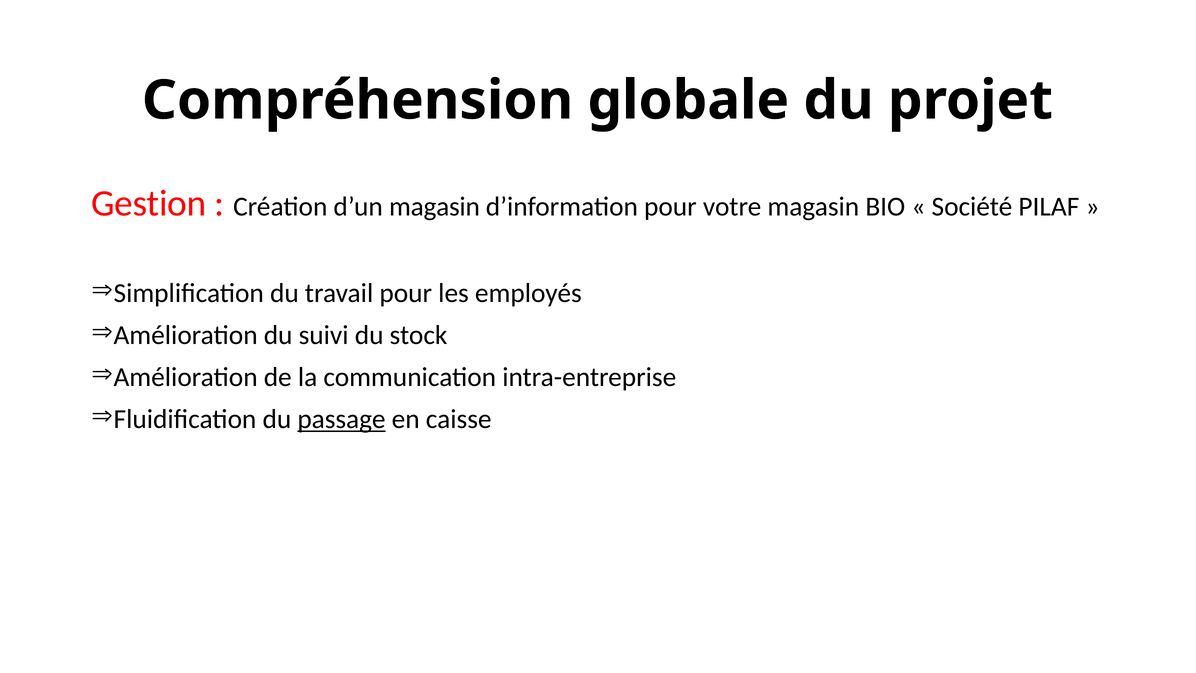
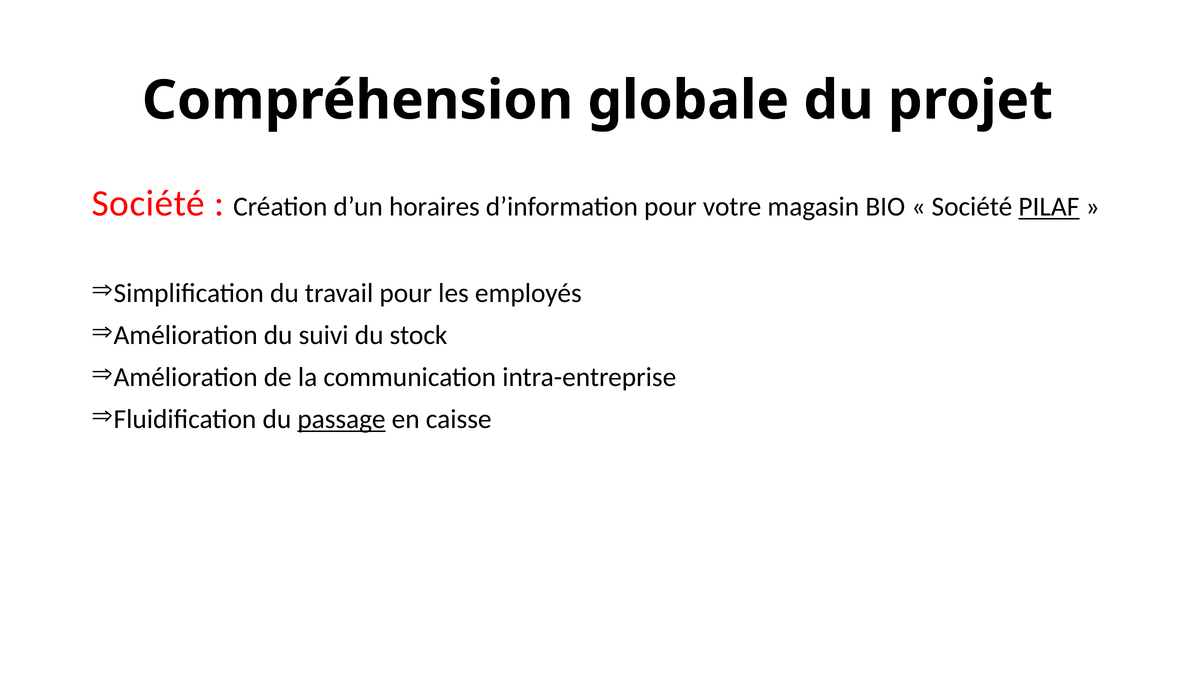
Gestion at (149, 204): Gestion -> Société
d’un magasin: magasin -> horaires
PILAF underline: none -> present
